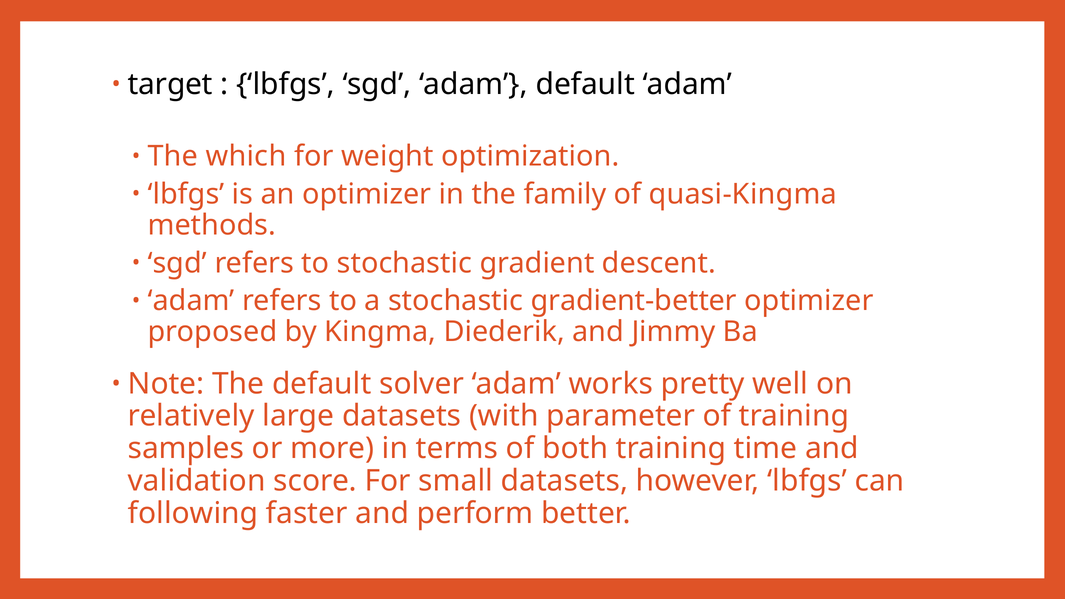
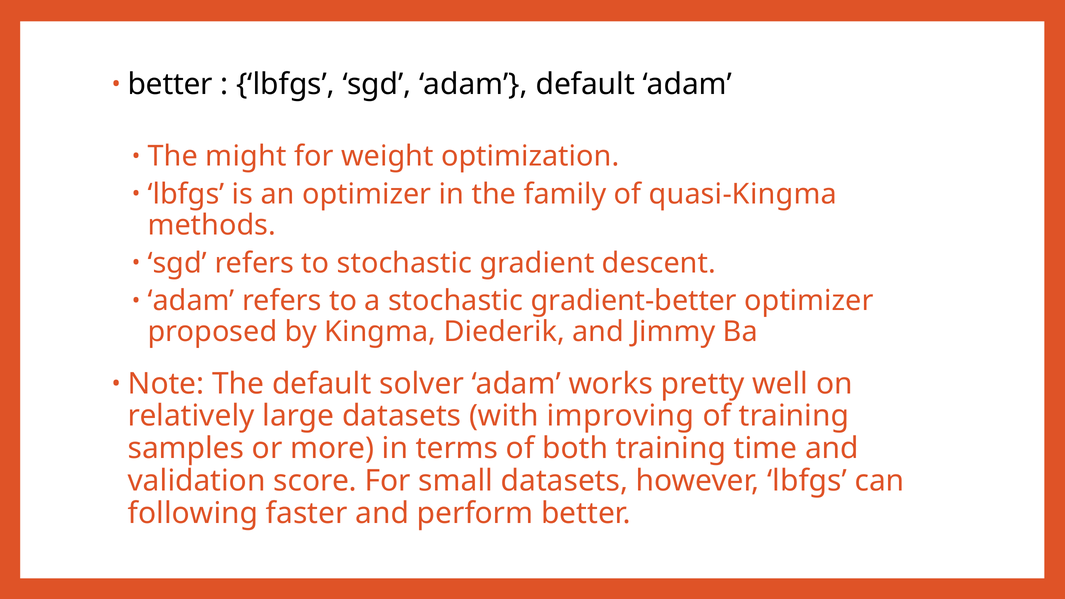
target at (170, 85): target -> better
which: which -> might
parameter: parameter -> improving
